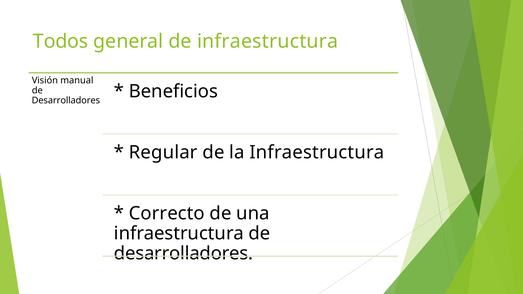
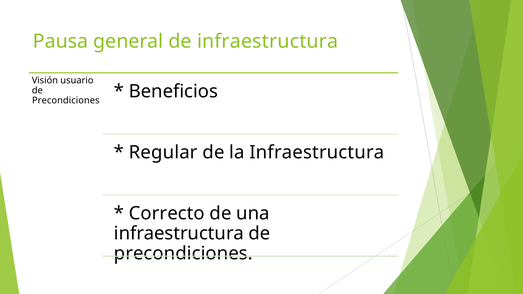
Todos: Todos -> Pausa
manual: manual -> usuario
Desarrolladores at (66, 101): Desarrolladores -> Precondiciones
desarrolladores at (184, 254): desarrolladores -> precondiciones
